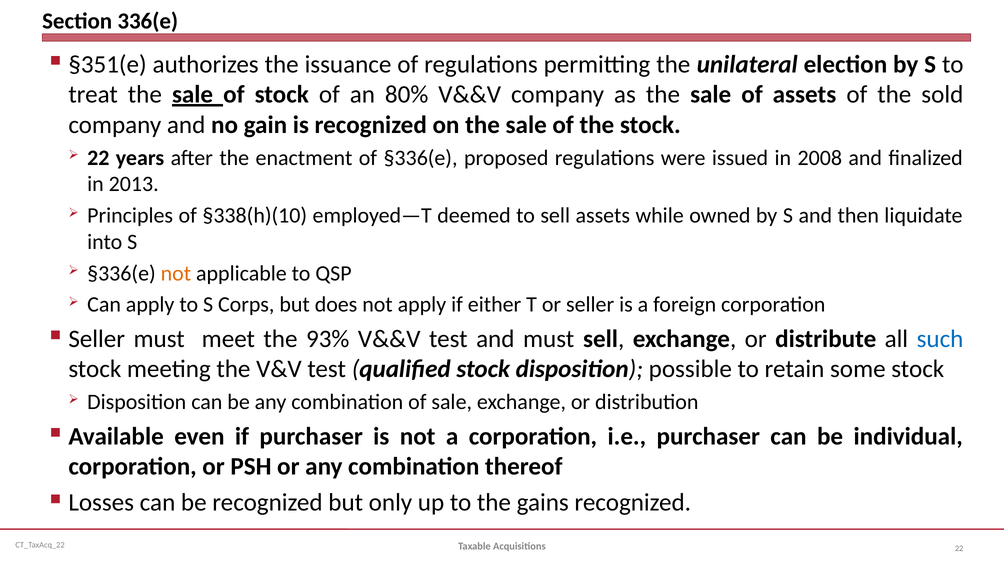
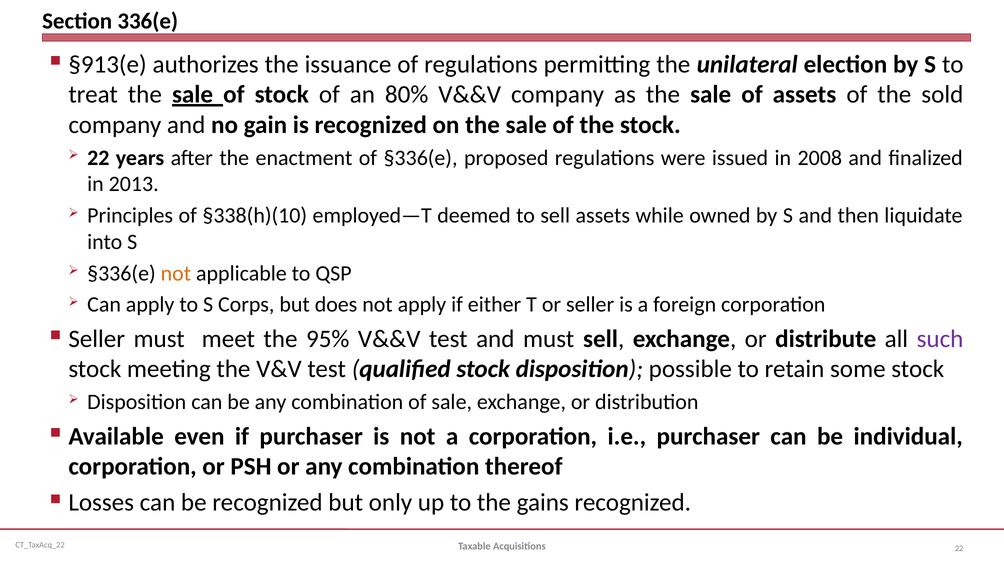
§351(e: §351(e -> §913(e
93%: 93% -> 95%
such colour: blue -> purple
